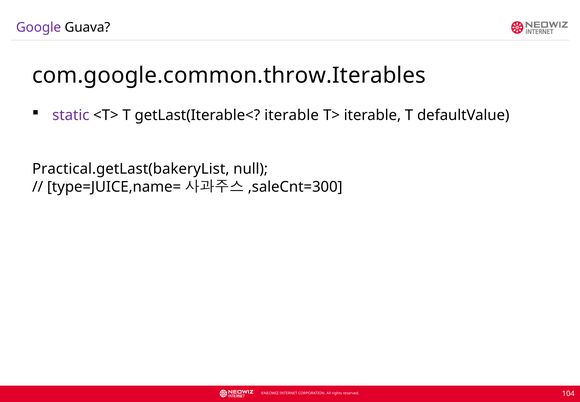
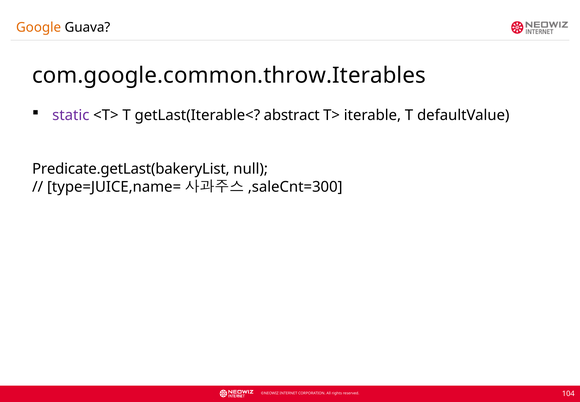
Google colour: purple -> orange
getLast(Iterable< iterable: iterable -> abstract
Practical.getLast(bakeryList: Practical.getLast(bakeryList -> Predicate.getLast(bakeryList
